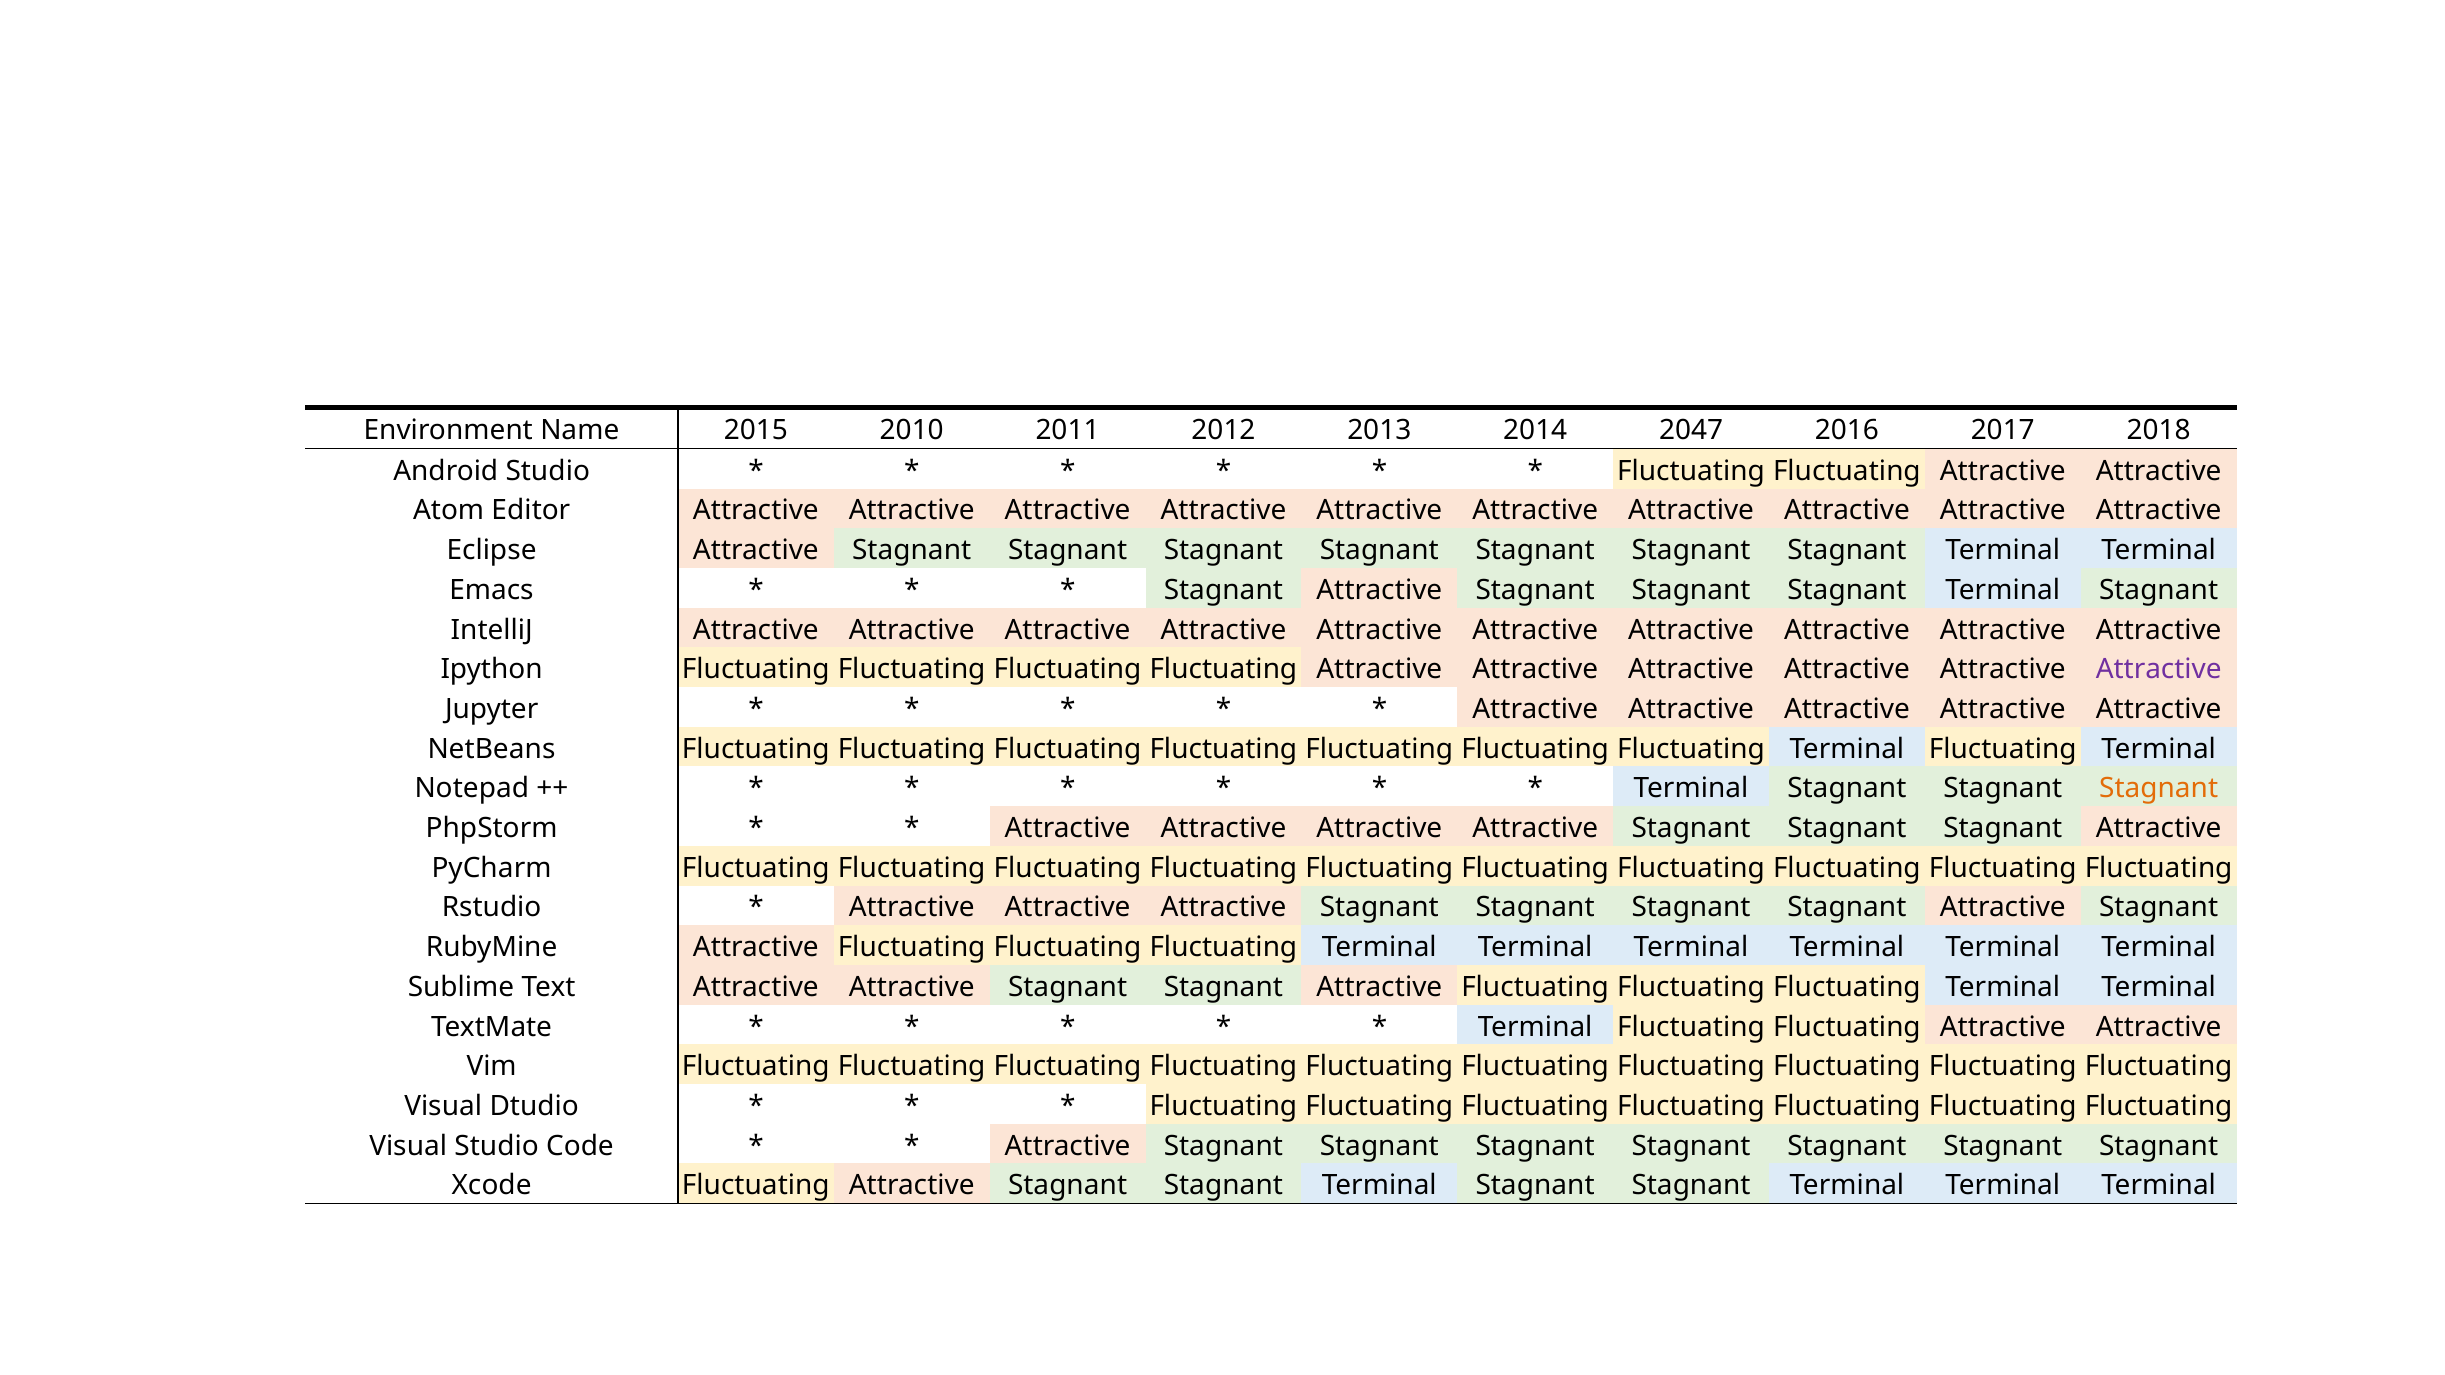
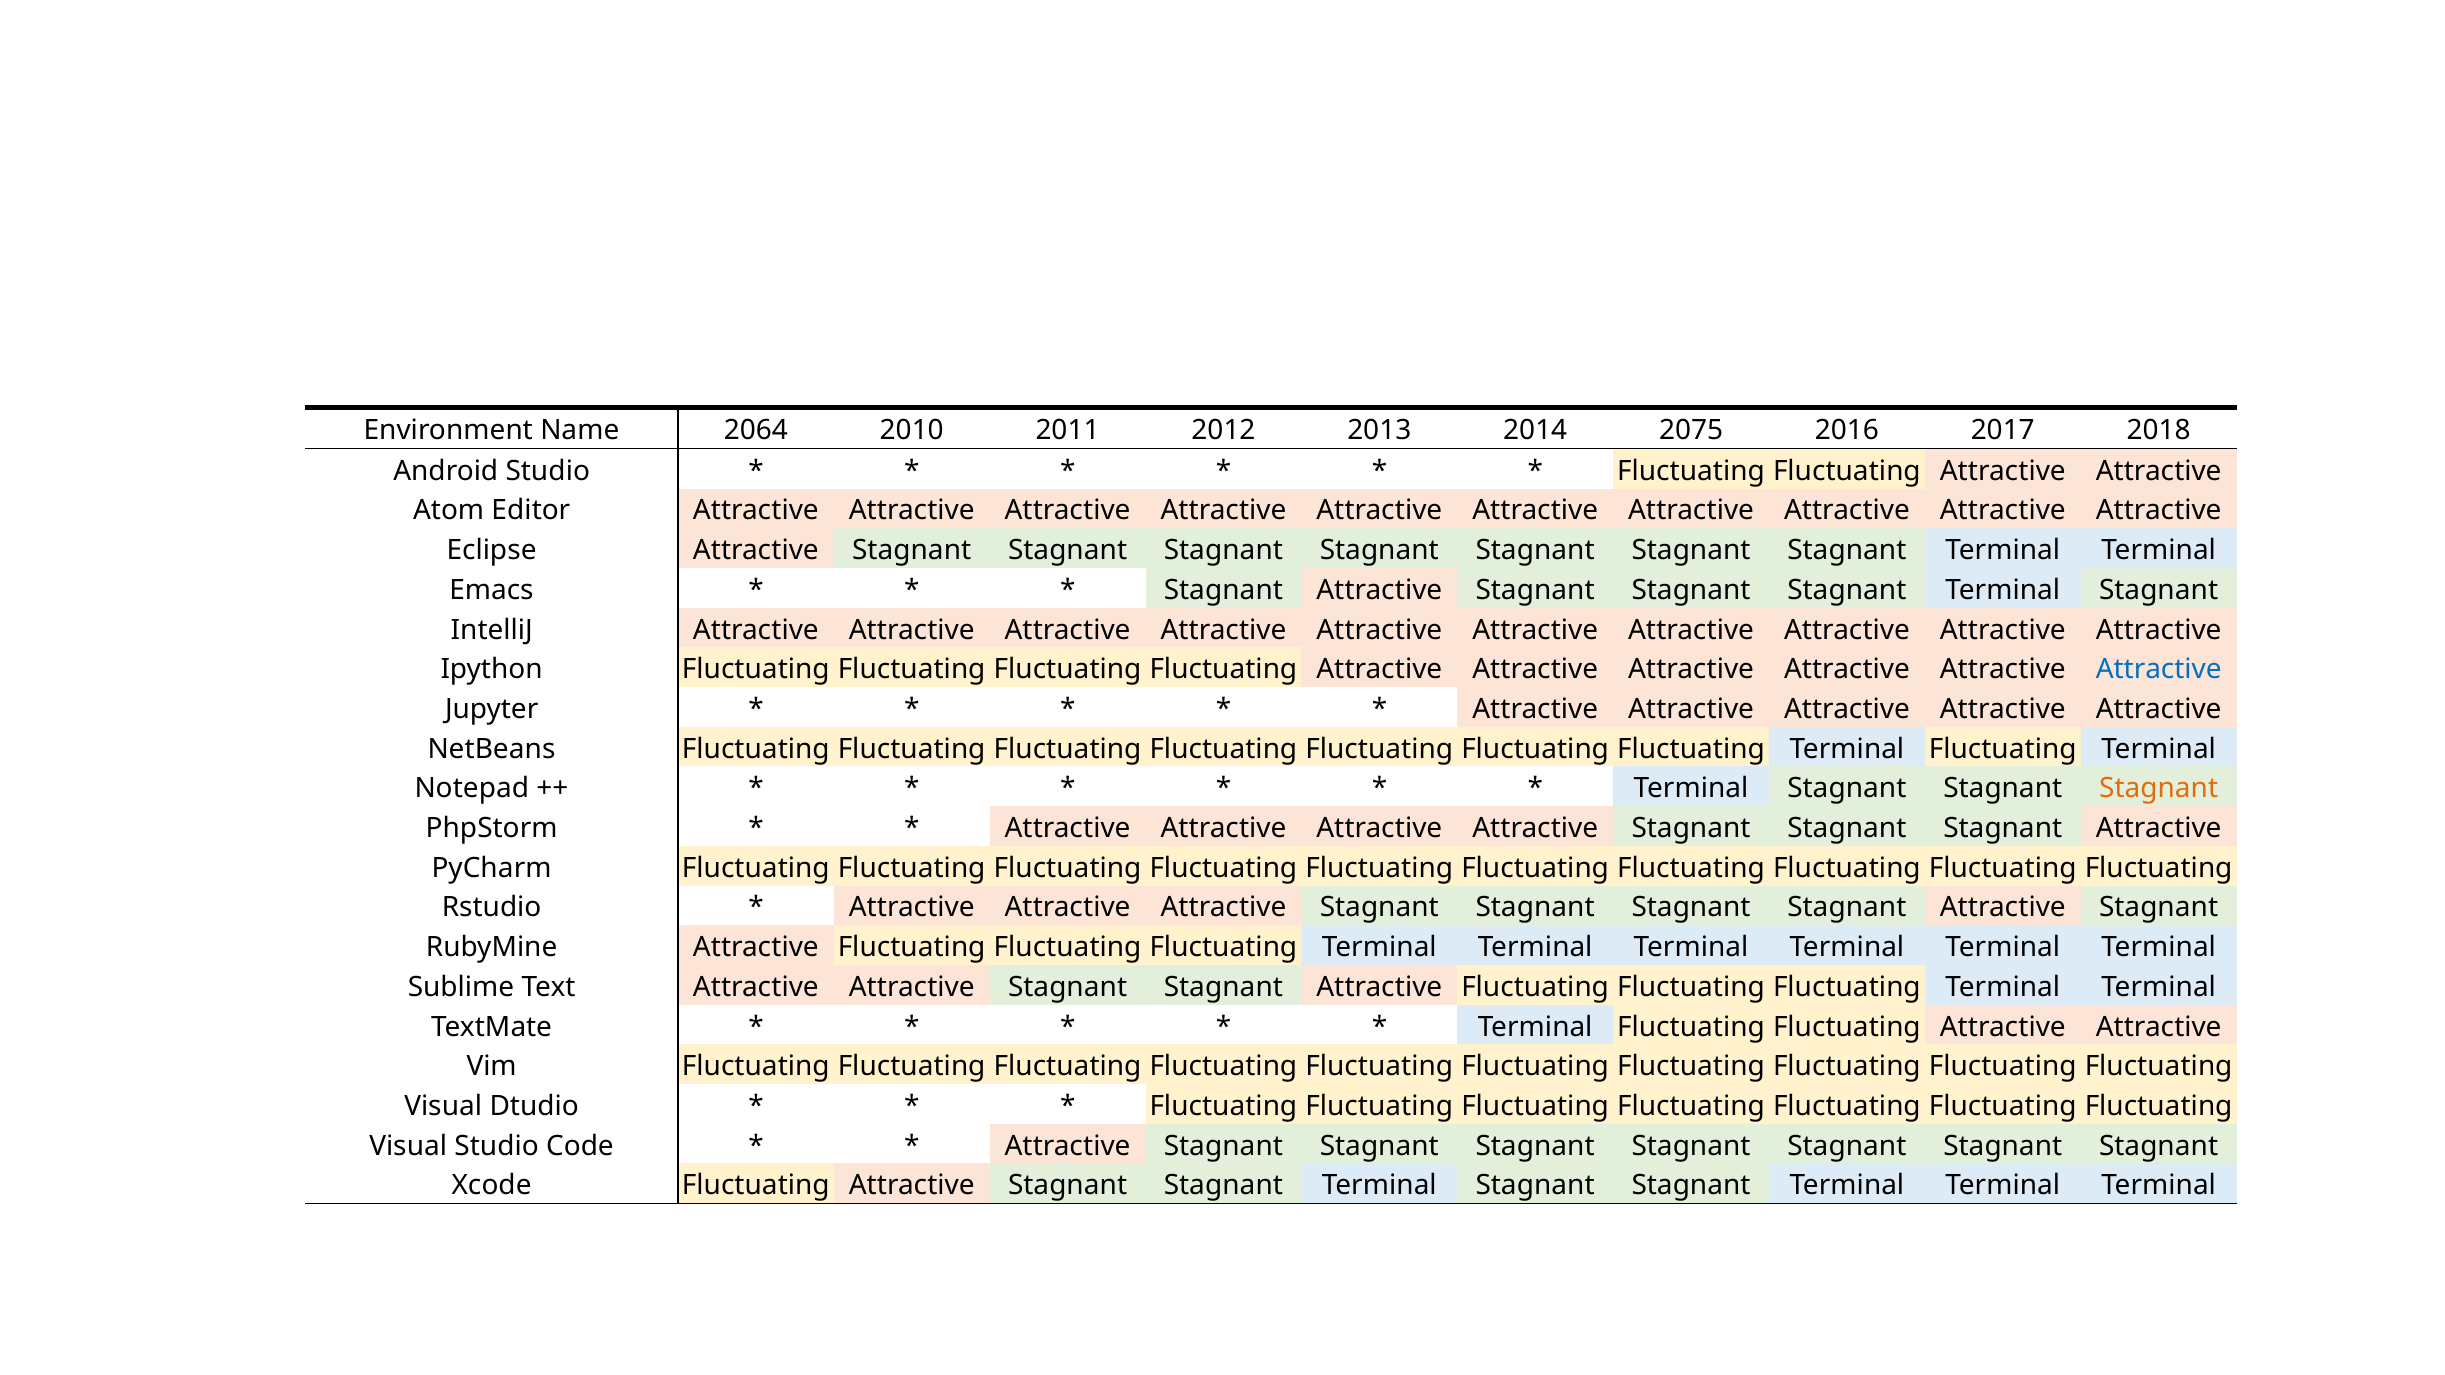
2015: 2015 -> 2064
2047: 2047 -> 2075
Attractive at (2159, 670) colour: purple -> blue
